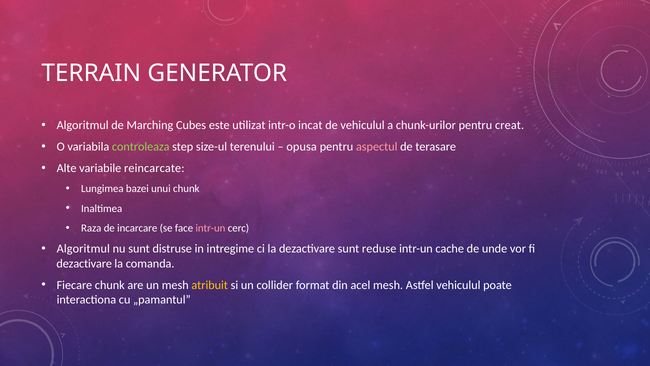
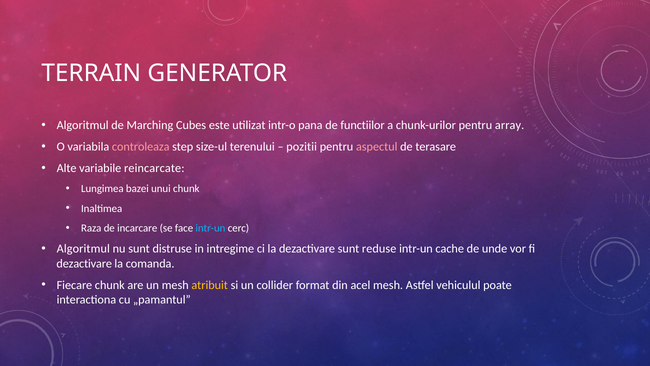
incat: incat -> pana
de vehiculul: vehiculul -> functiilor
creat: creat -> array
controleaza colour: light green -> pink
opusa: opusa -> pozitii
intr-un at (210, 228) colour: pink -> light blue
